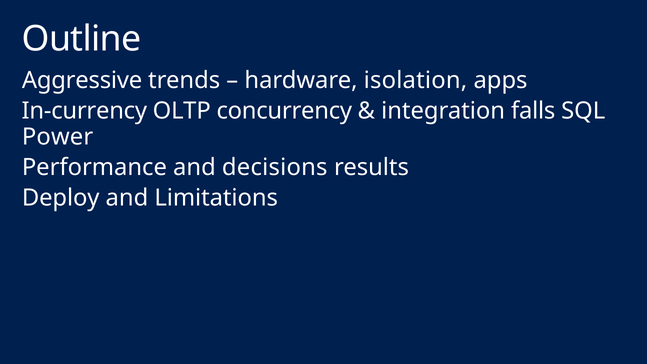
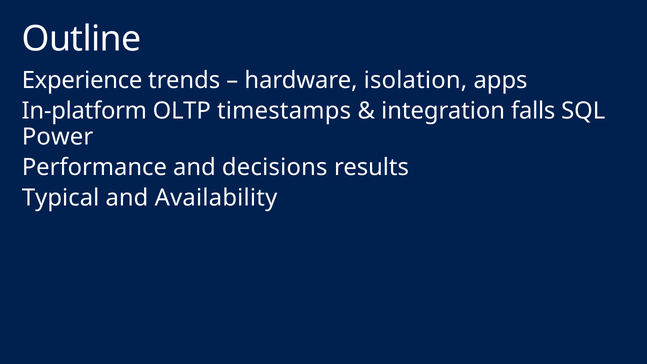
Aggressive: Aggressive -> Experience
In-currency: In-currency -> In-platform
concurrency: concurrency -> timestamps
Deploy: Deploy -> Typical
Limitations: Limitations -> Availability
